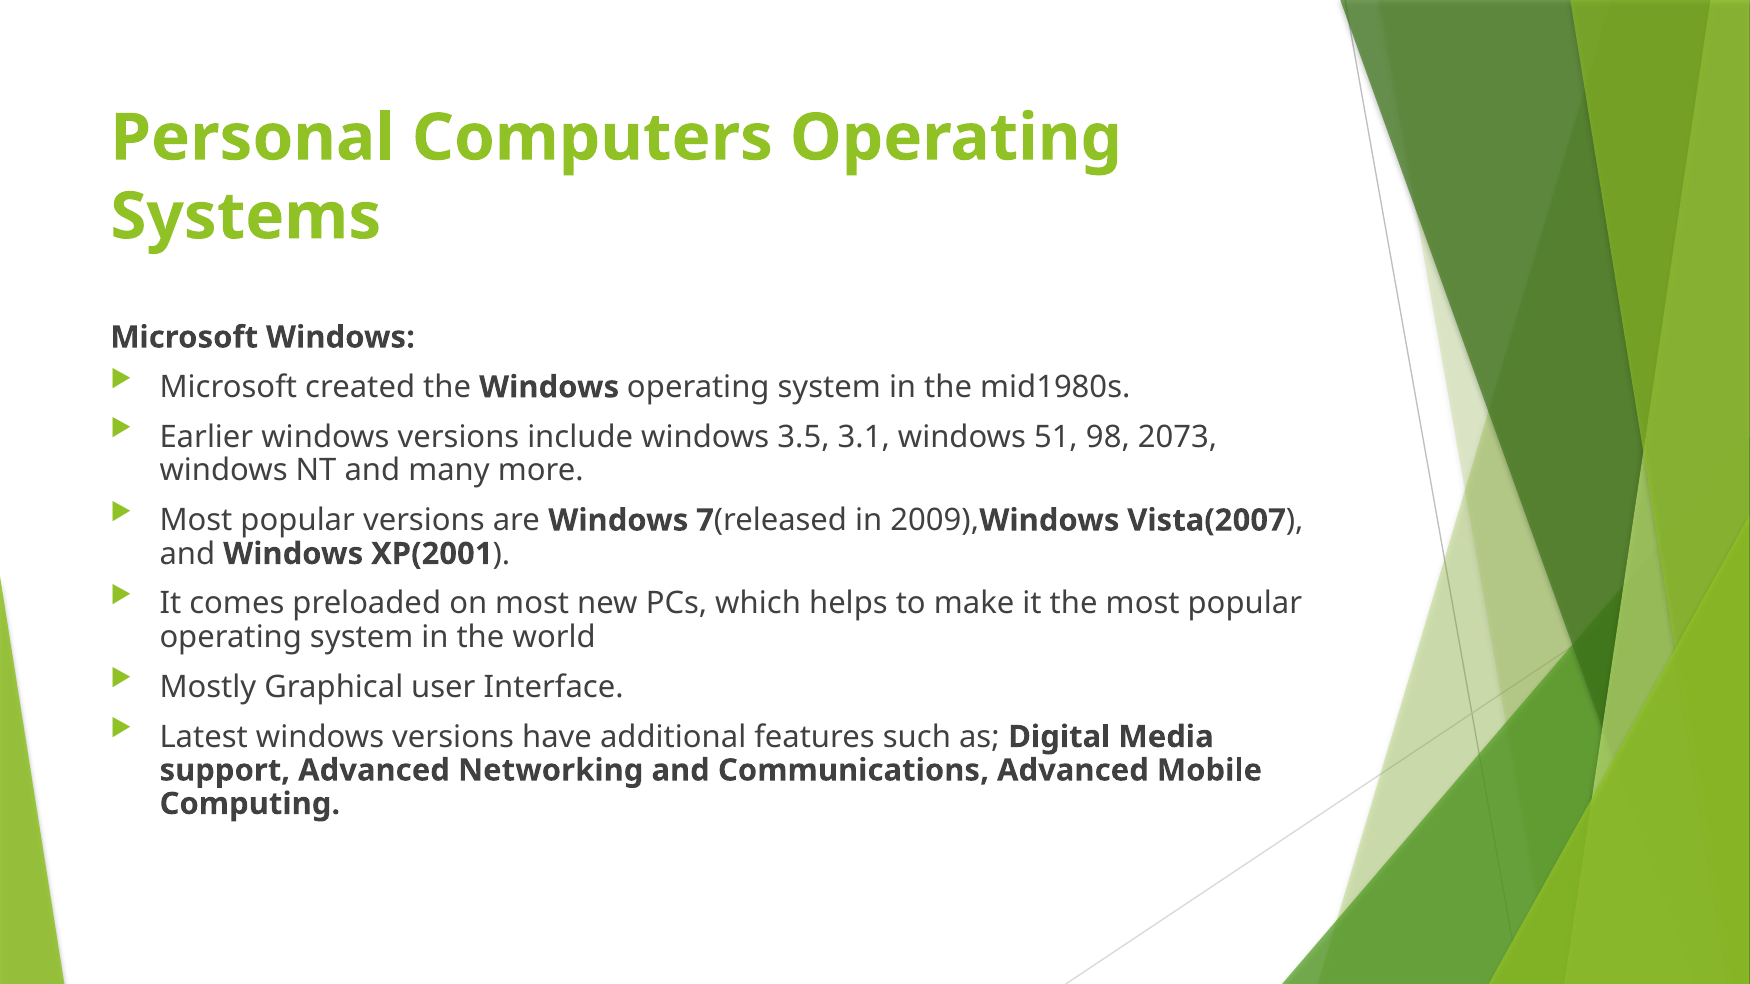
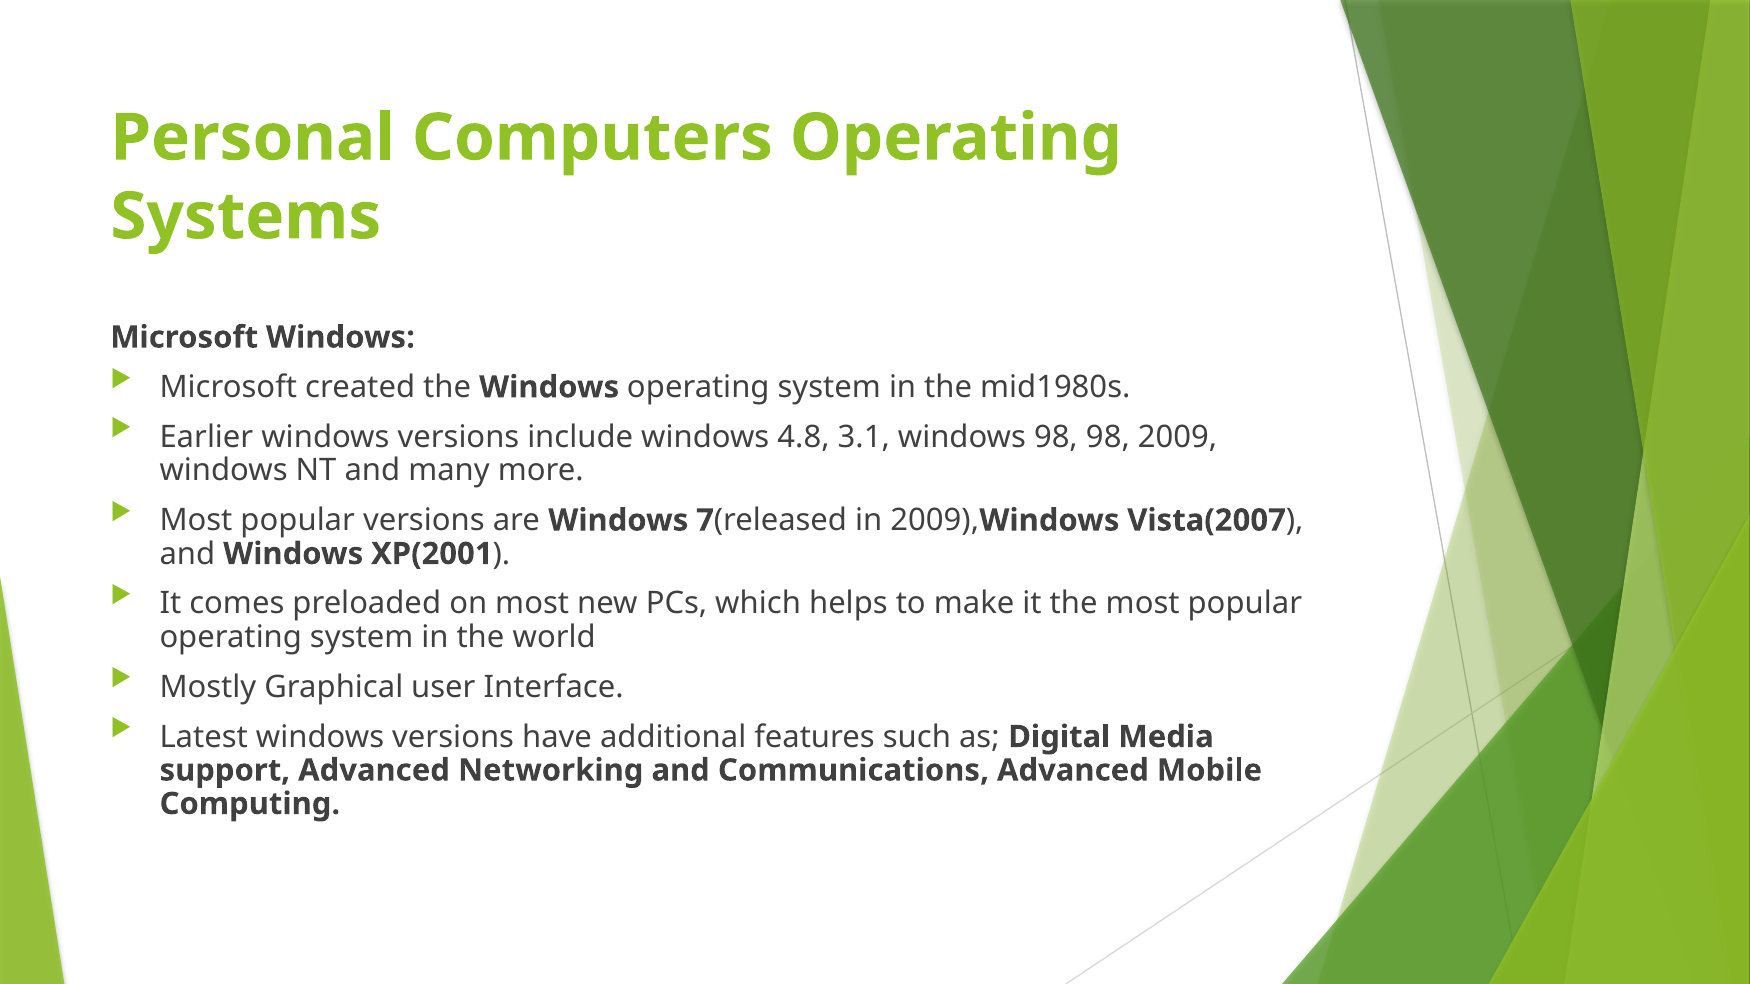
3.5: 3.5 -> 4.8
windows 51: 51 -> 98
2073: 2073 -> 2009
